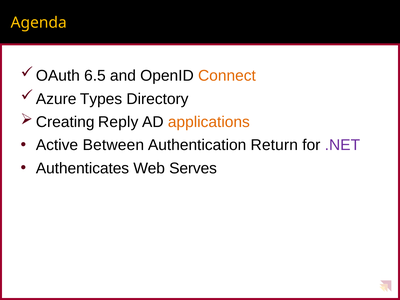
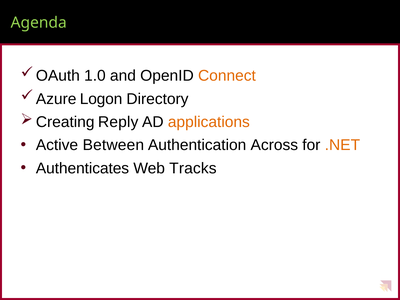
Agenda colour: yellow -> light green
6.5: 6.5 -> 1.0
Types: Types -> Logon
Return: Return -> Across
.NET colour: purple -> orange
Serves: Serves -> Tracks
